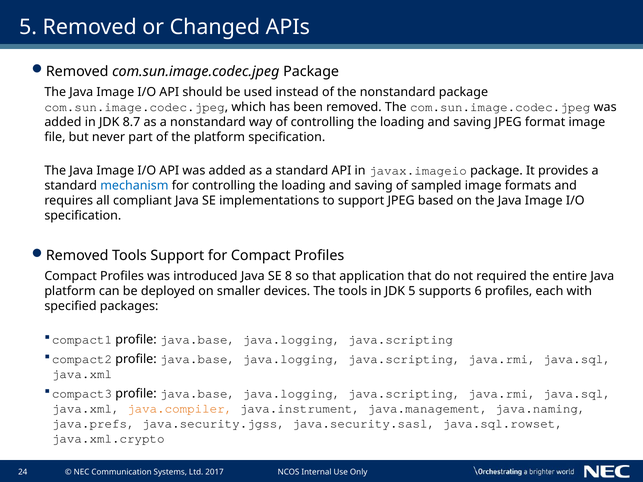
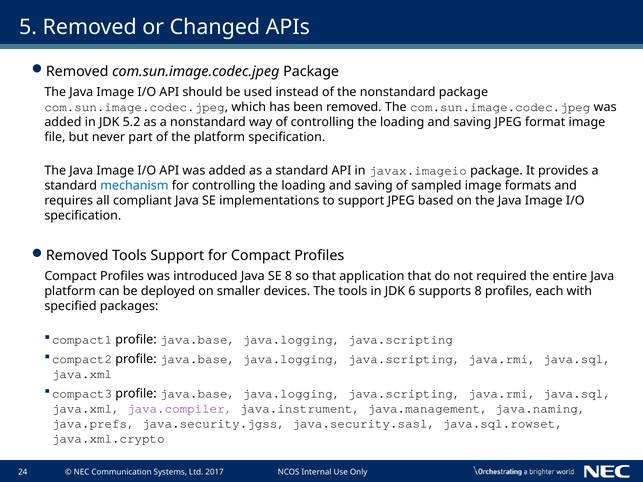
8.7: 8.7 -> 5.2
JDK 5: 5 -> 6
supports 6: 6 -> 8
java.compiler colour: orange -> purple
